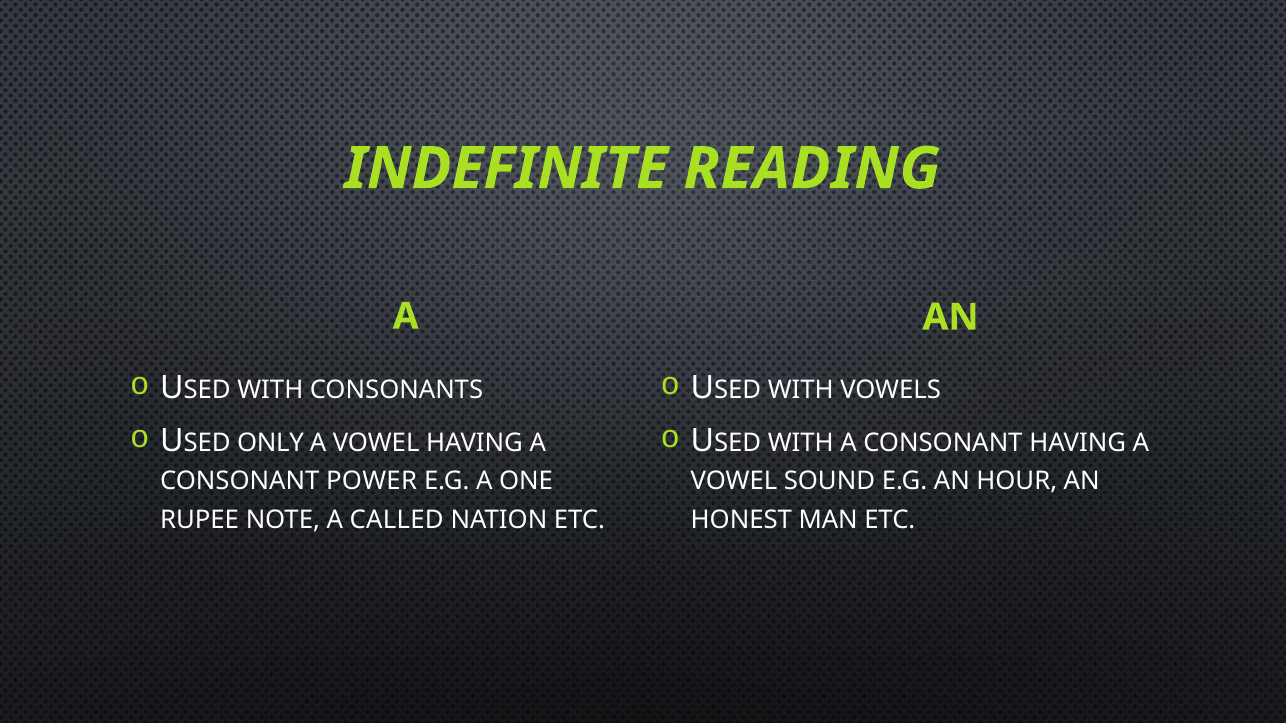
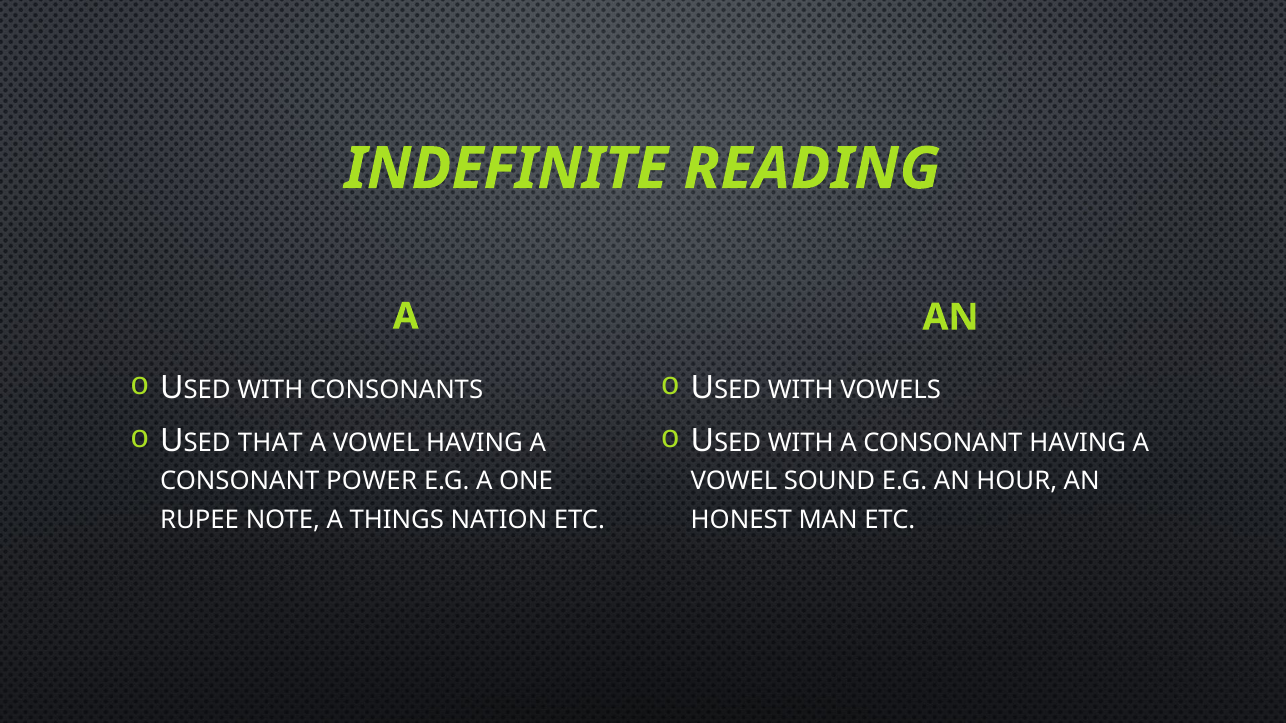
ONLY: ONLY -> THAT
CALLED: CALLED -> THINGS
